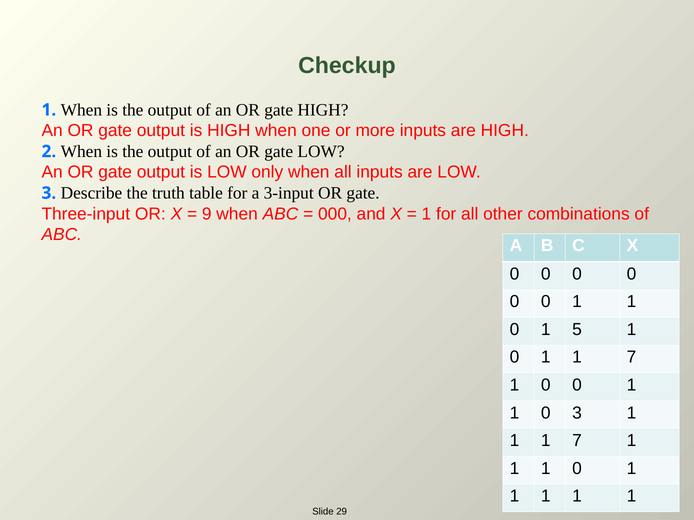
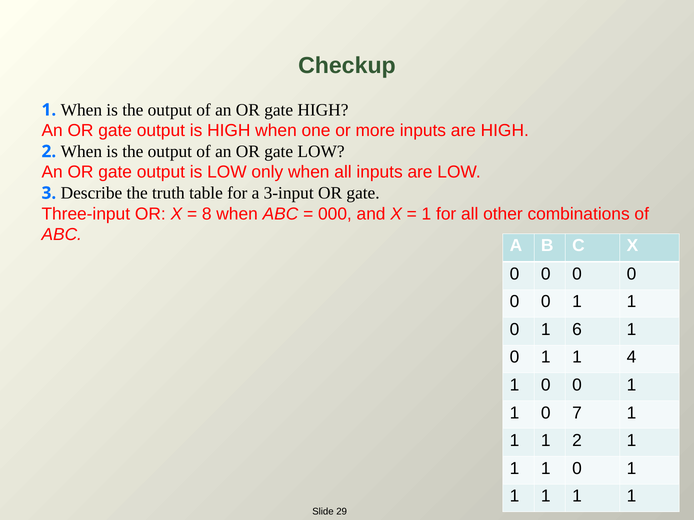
9: 9 -> 8
5: 5 -> 6
0 1 1 7: 7 -> 4
0 3: 3 -> 7
7 at (577, 441): 7 -> 2
